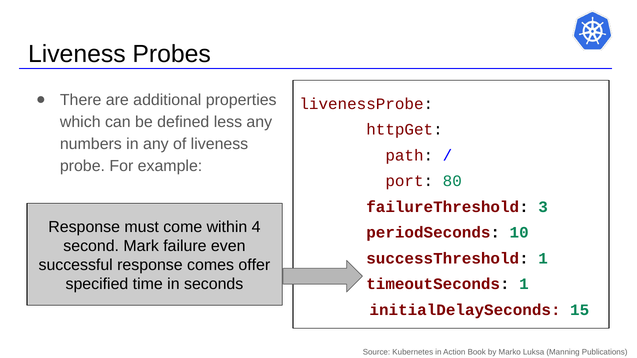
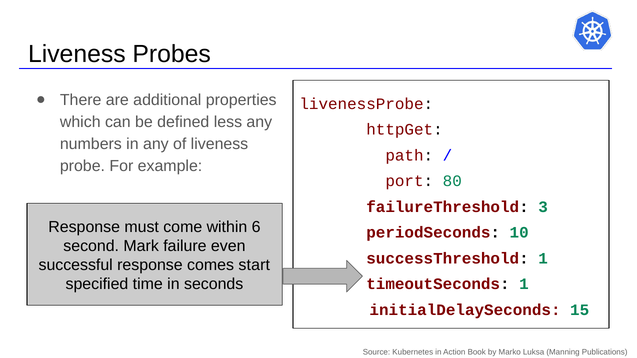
4: 4 -> 6
offer: offer -> start
